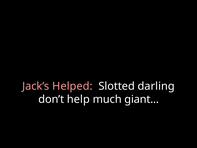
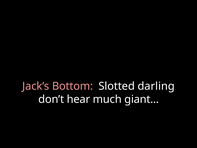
Helped: Helped -> Bottom
help: help -> hear
